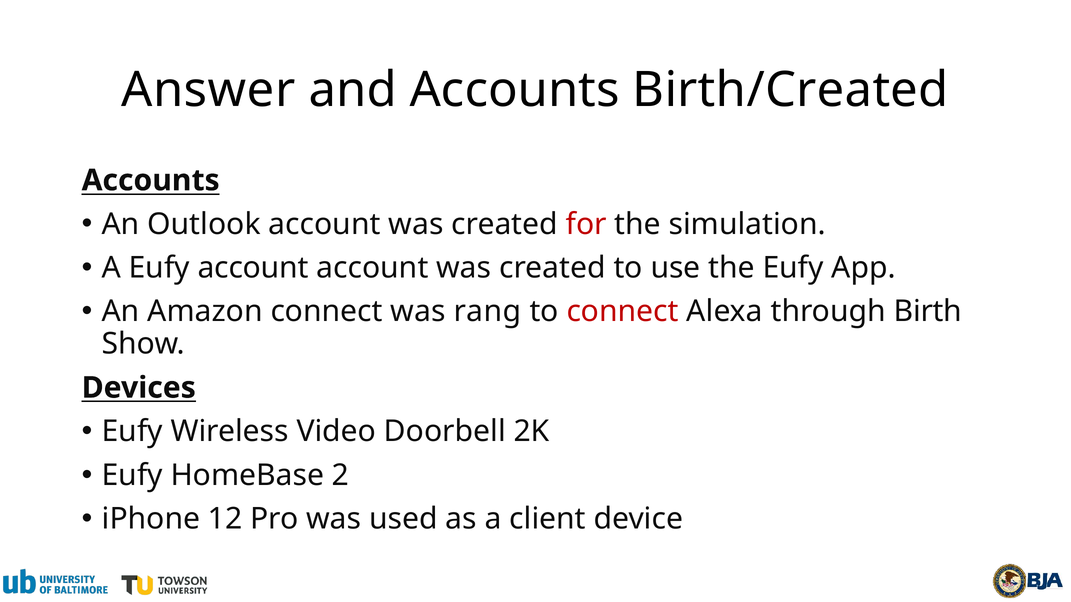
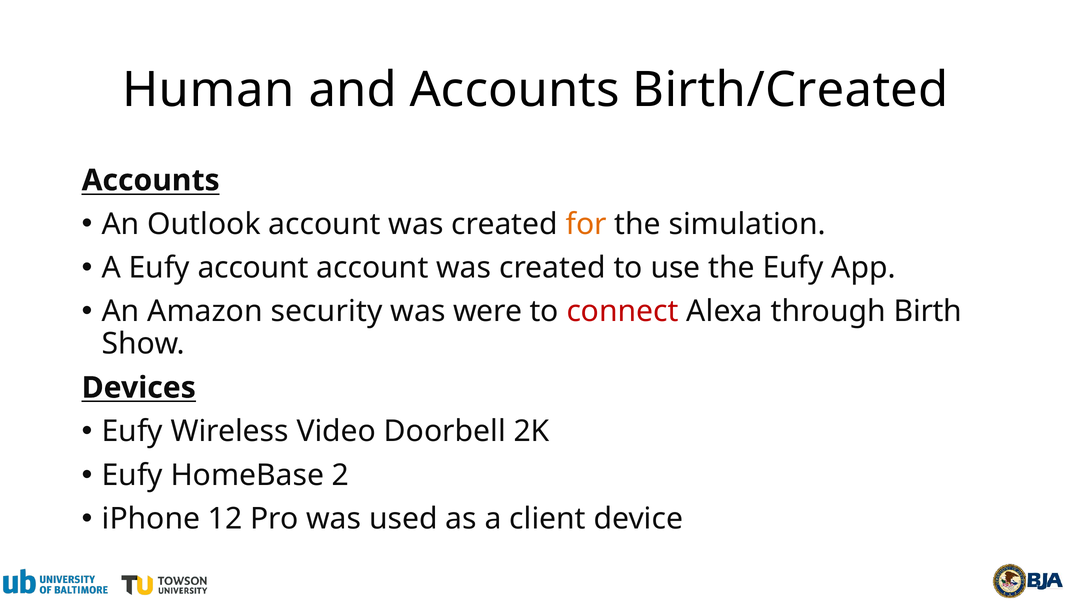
Answer: Answer -> Human
for colour: red -> orange
connect at (327, 312): connect -> security
rang: rang -> were
